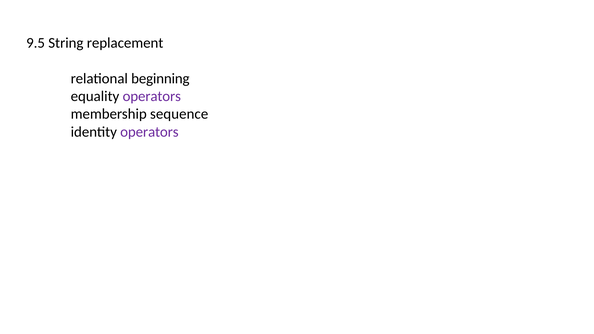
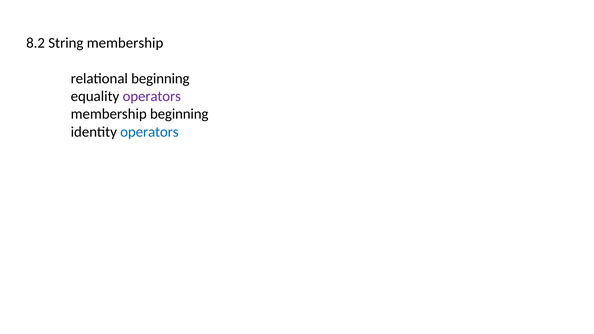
9.5: 9.5 -> 8.2
String replacement: replacement -> membership
membership sequence: sequence -> beginning
operators at (149, 132) colour: purple -> blue
